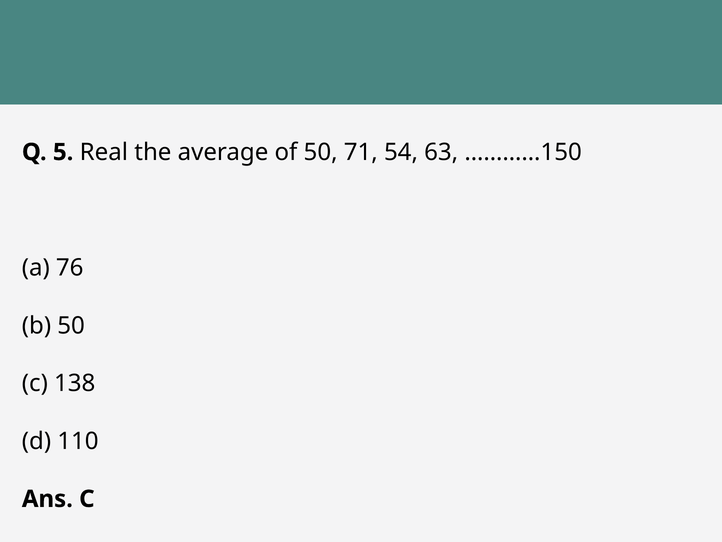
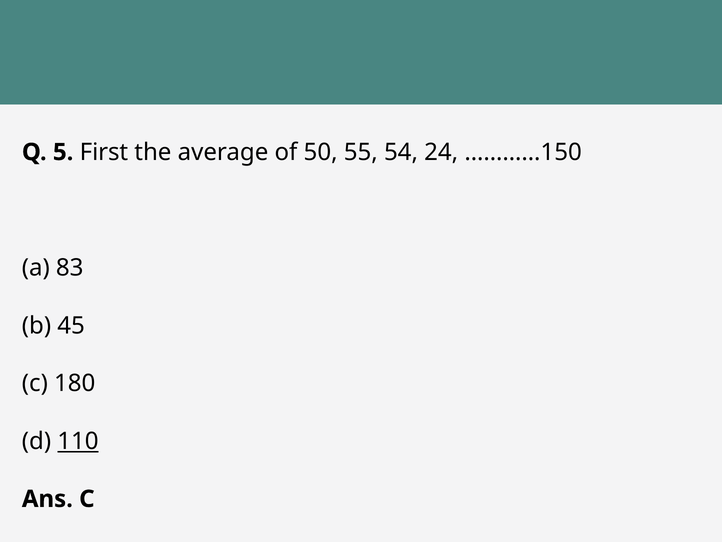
Real: Real -> First
71: 71 -> 55
63: 63 -> 24
76: 76 -> 83
50 at (71, 325): 50 -> 45
138: 138 -> 180
110 underline: none -> present
